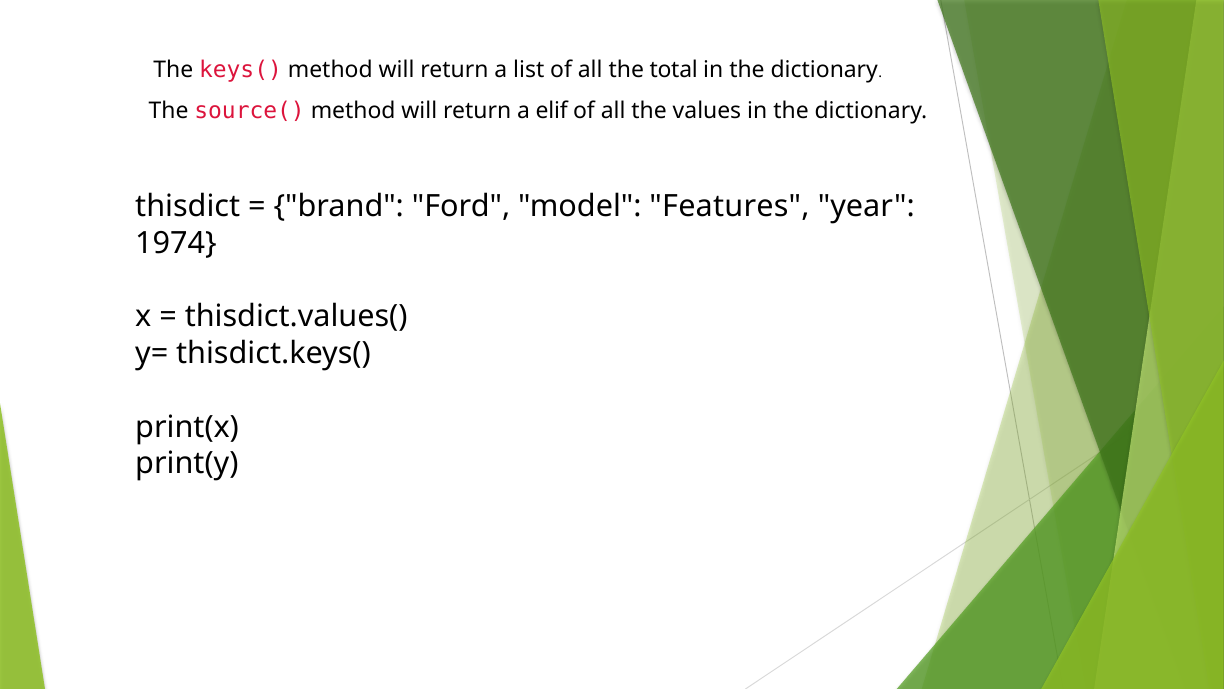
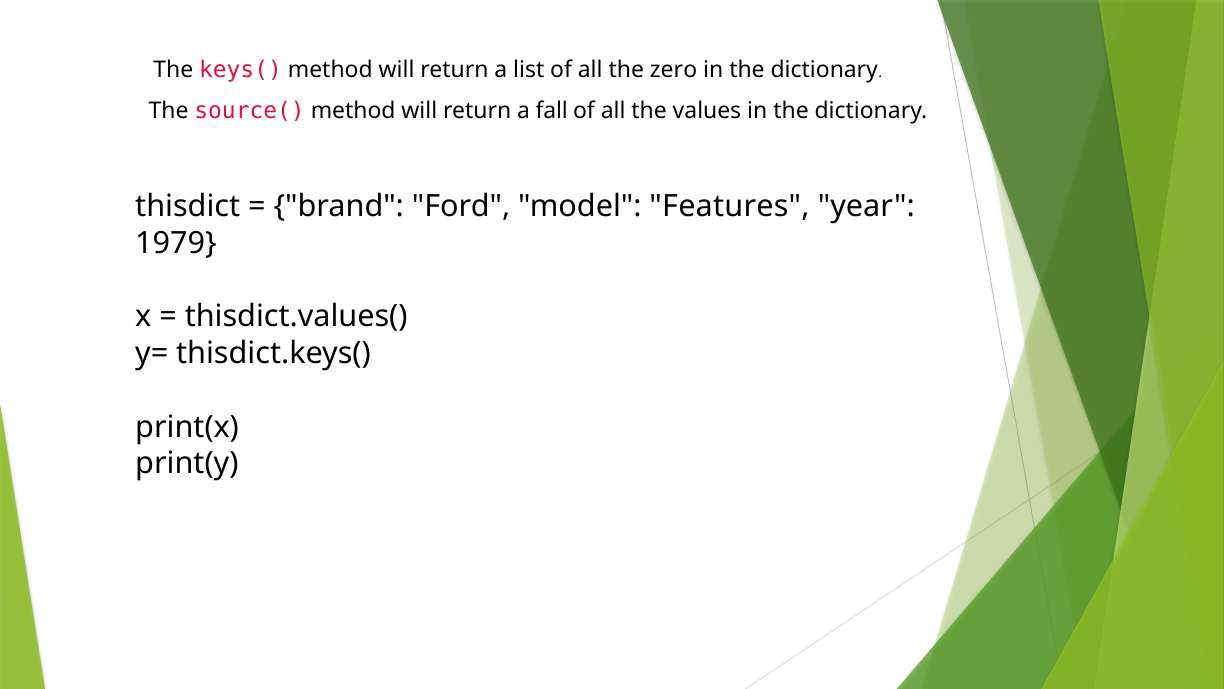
total: total -> zero
elif: elif -> fall
1974: 1974 -> 1979
